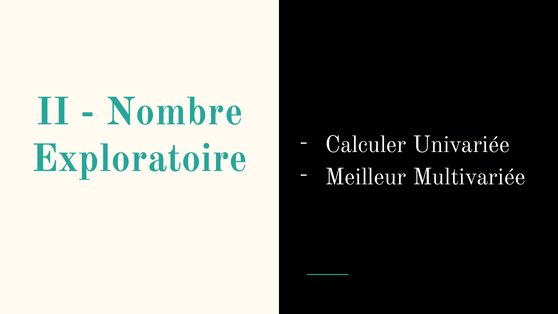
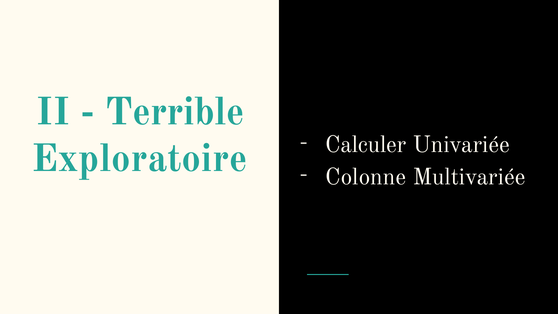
Nombre: Nombre -> Terrible
Meilleur: Meilleur -> Colonne
